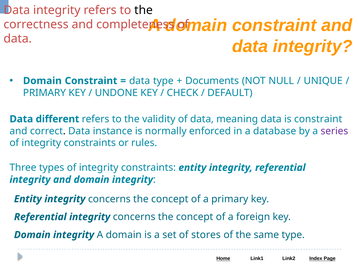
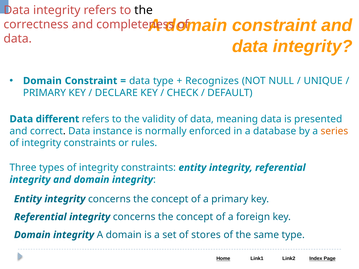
Documents: Documents -> Recognizes
UNDONE: UNDONE -> DECLARE
is constraint: constraint -> presented
series colour: purple -> orange
